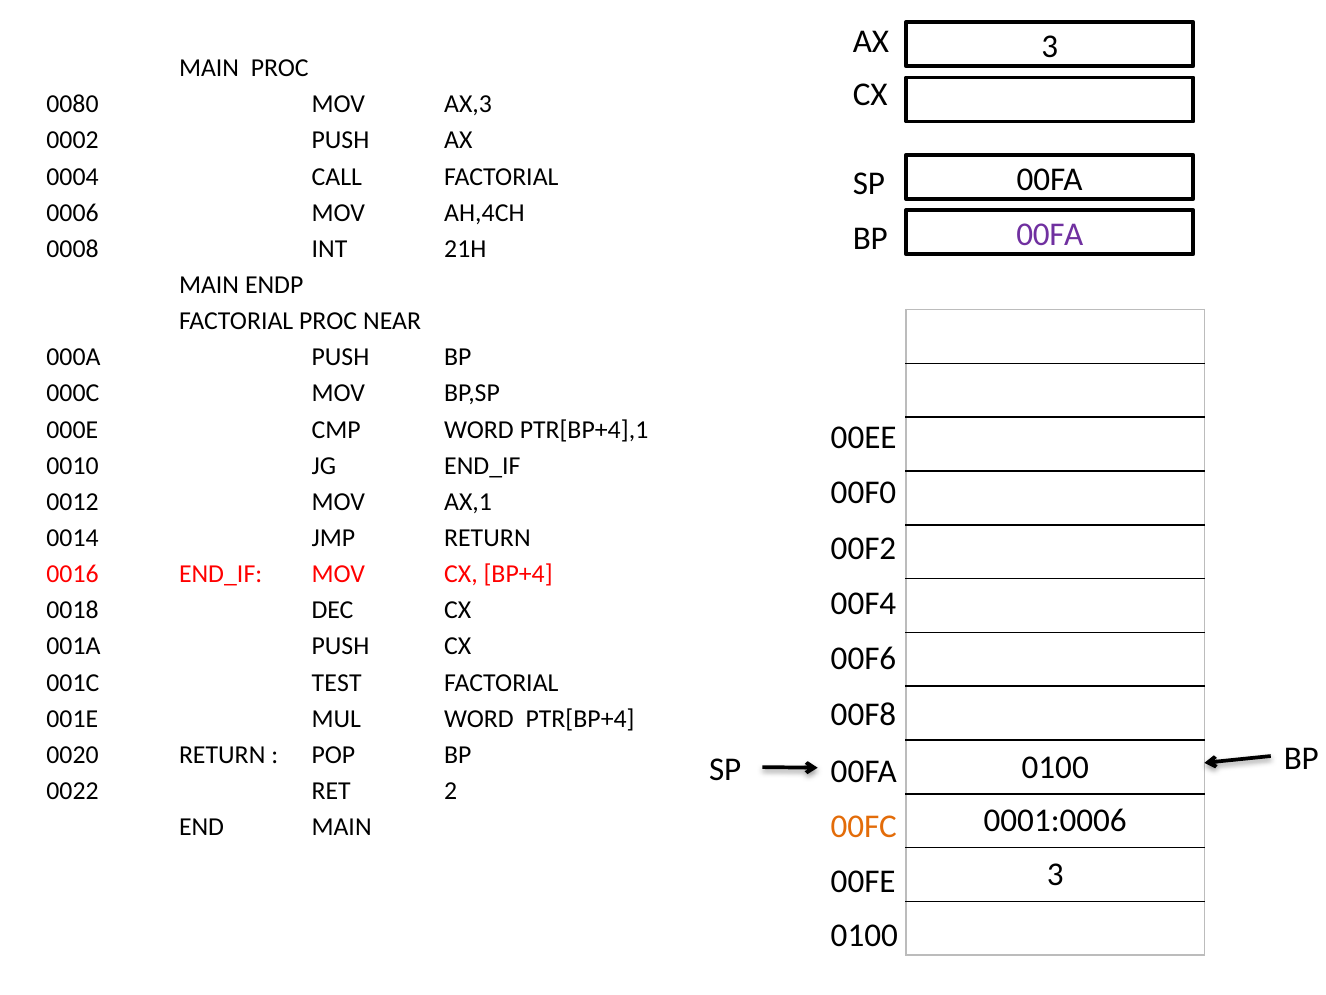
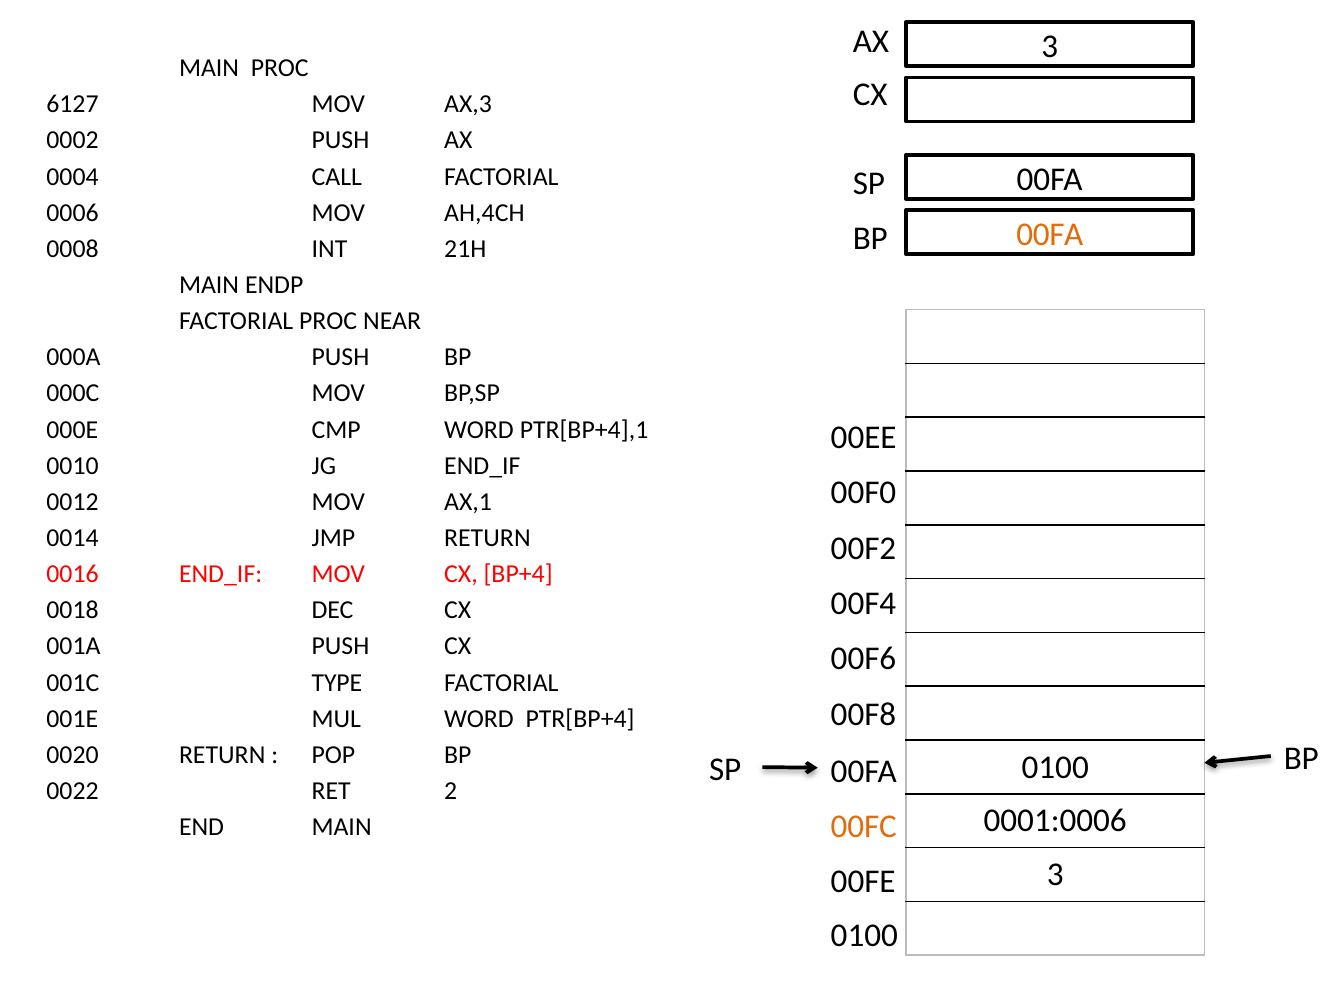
0080: 0080 -> 6127
00FA at (1050, 234) colour: purple -> orange
TEST: TEST -> TYPE
